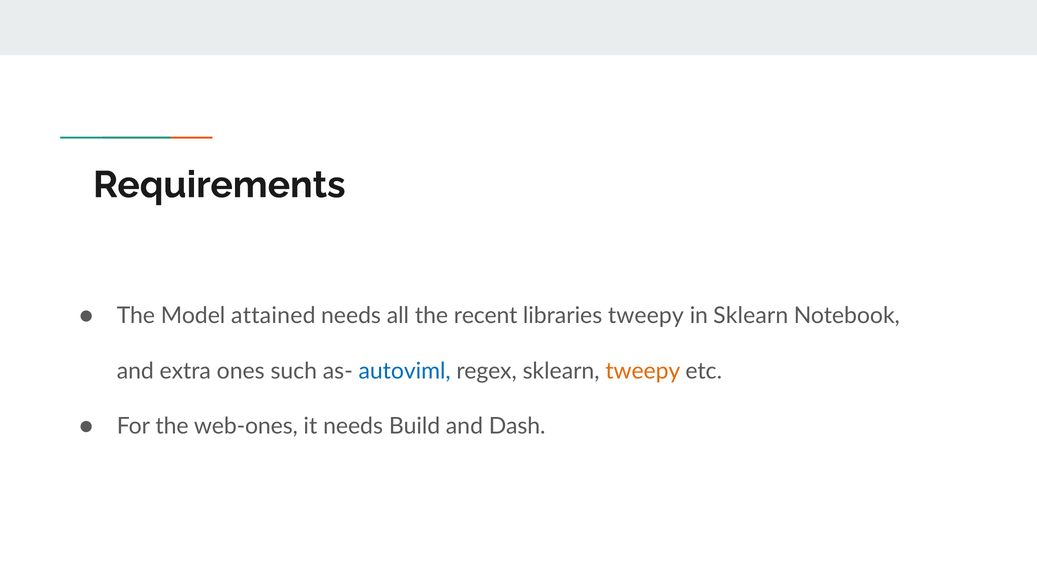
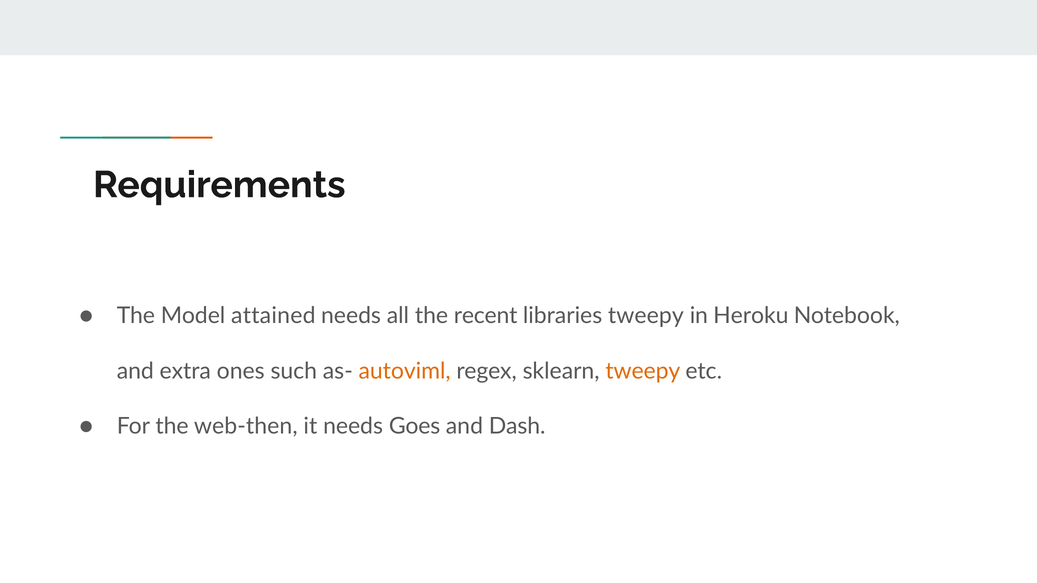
in Sklearn: Sklearn -> Heroku
autoviml colour: blue -> orange
web-ones: web-ones -> web-then
Build: Build -> Goes
